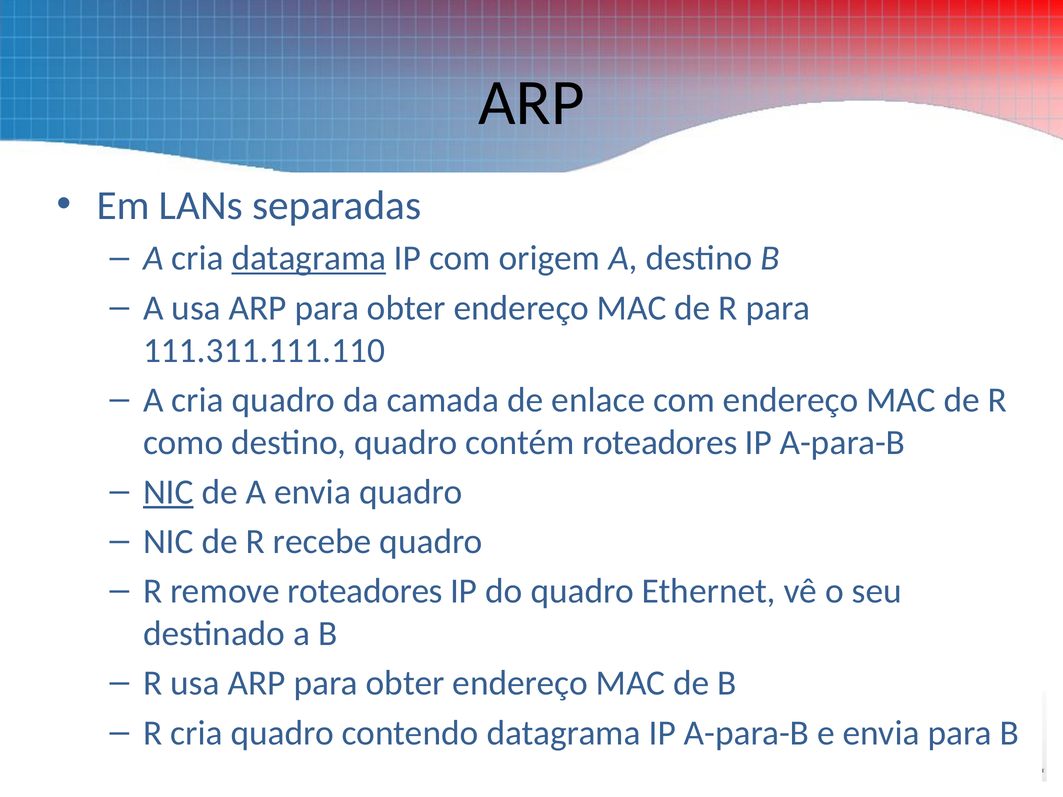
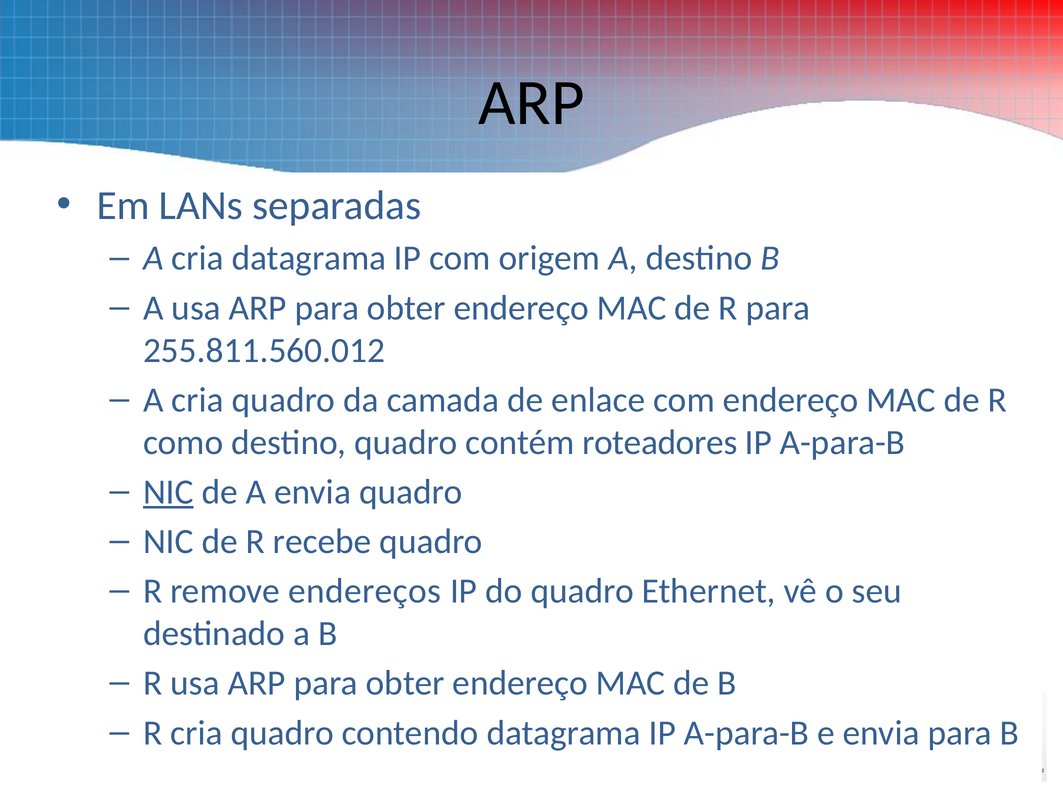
datagrama at (309, 258) underline: present -> none
111.311.111.110: 111.311.111.110 -> 255.811.560.012
remove roteadores: roteadores -> endereços
